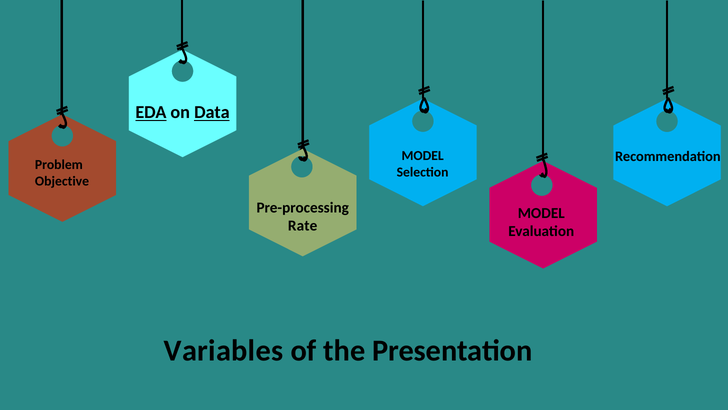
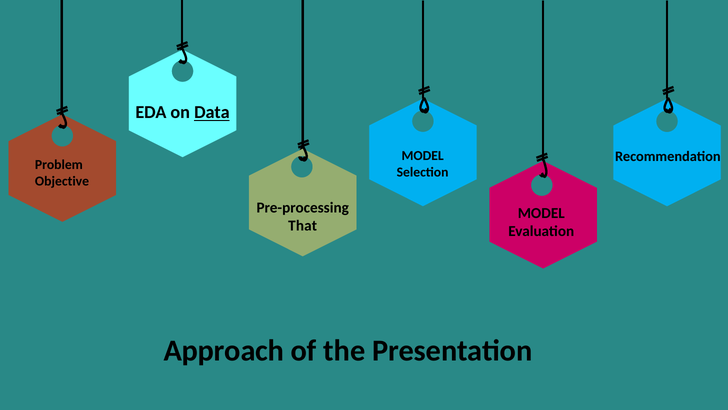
EDA underline: present -> none
Rate: Rate -> That
Variables: Variables -> Approach
